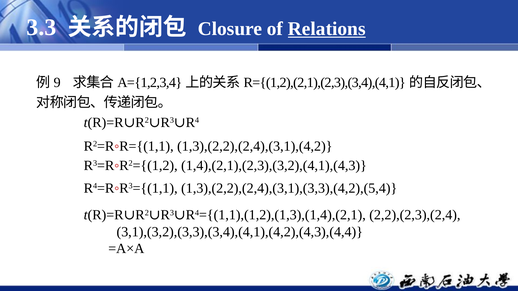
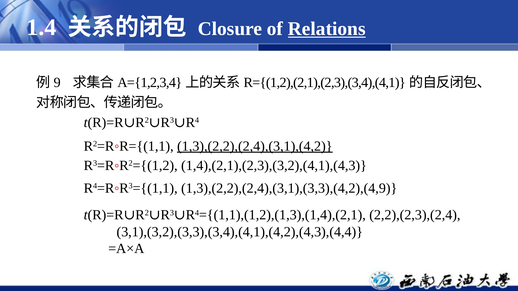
3.3: 3.3 -> 1.4
1,3),(2,2),(2,4),(3,1),(4,2 underline: none -> present
1,3),(2,2),(2,4),(3,1),(3,3),(4,2),(5,4: 1,3),(2,2),(2,4),(3,1),(3,3),(4,2),(5,4 -> 1,3),(2,2),(2,4),(3,1),(3,3),(4,2),(4,9
